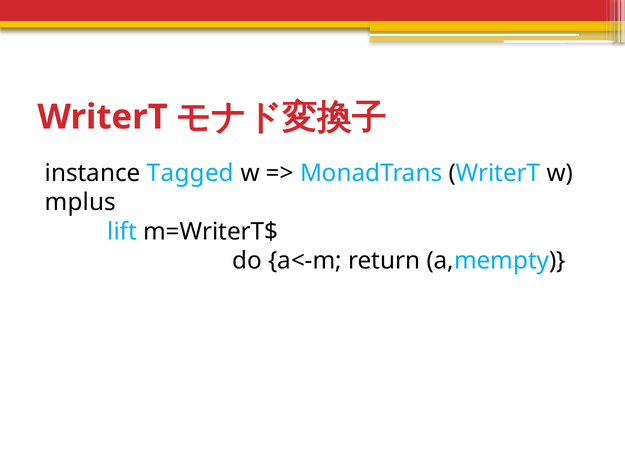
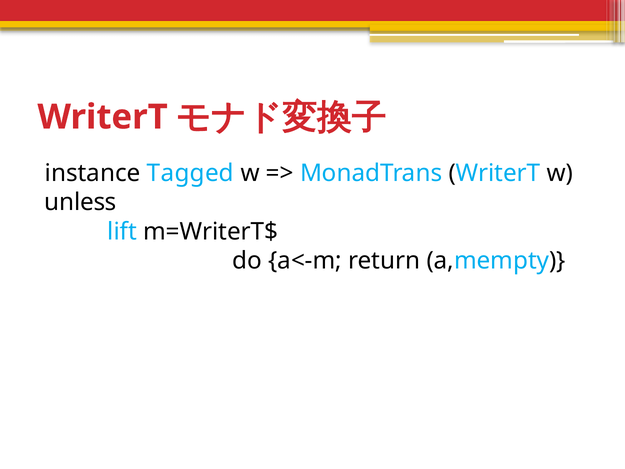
mplus: mplus -> unless
